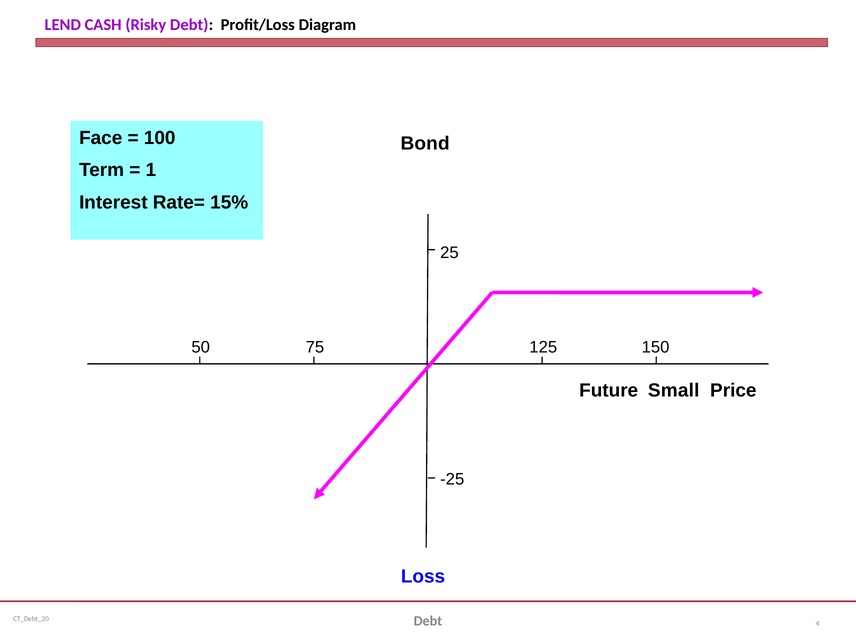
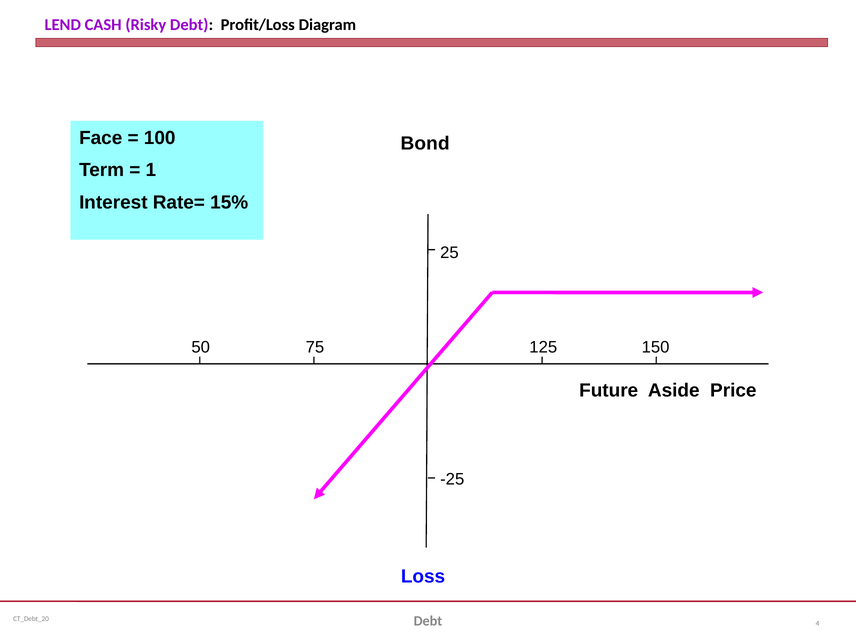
Small: Small -> Aside
